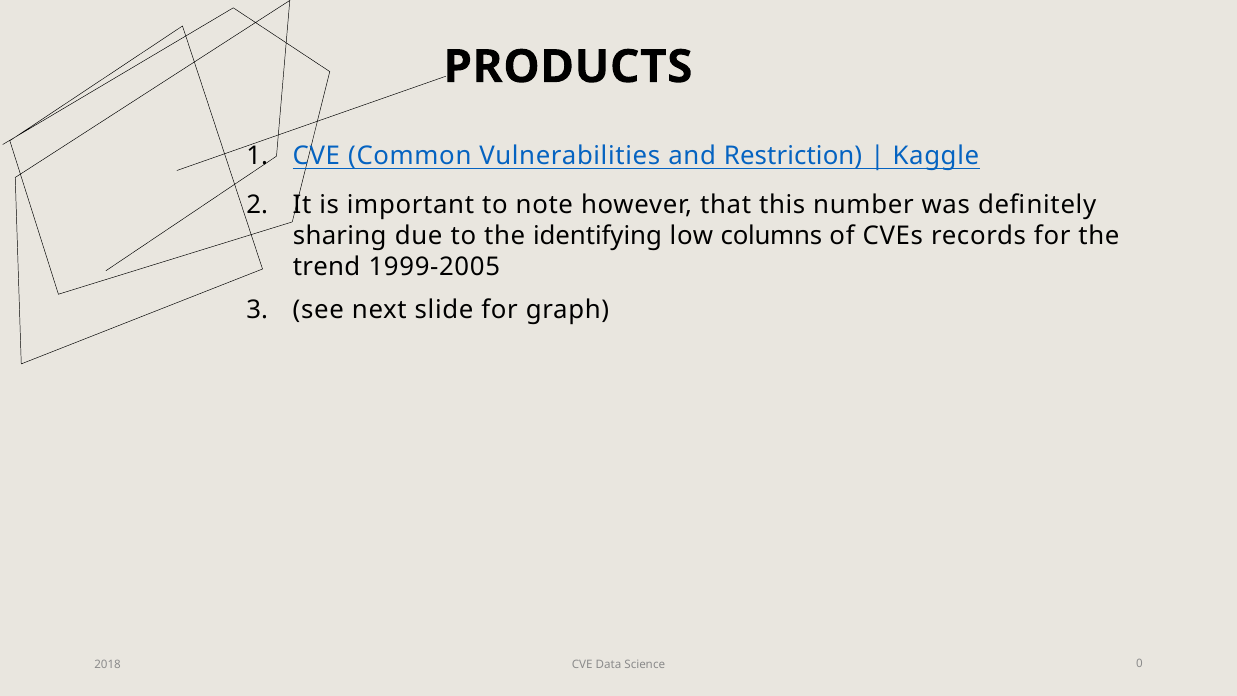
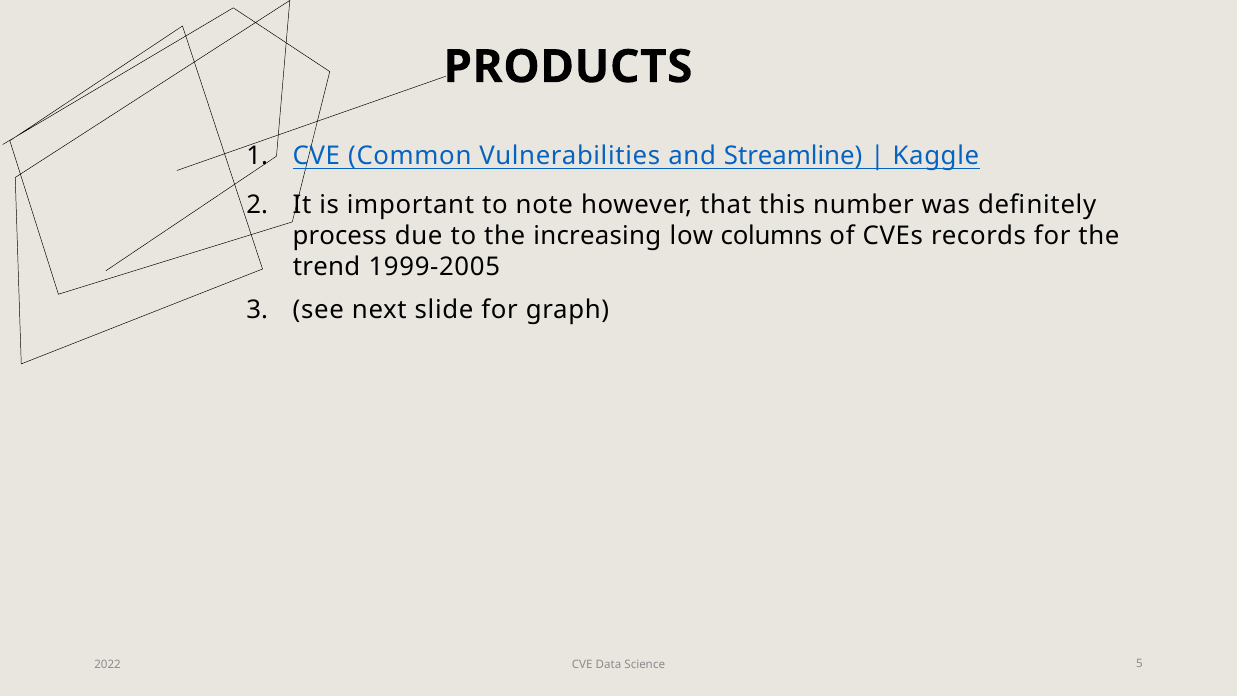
Restriction: Restriction -> Streamline
sharing: sharing -> process
identifying: identifying -> increasing
2018: 2018 -> 2022
0: 0 -> 5
